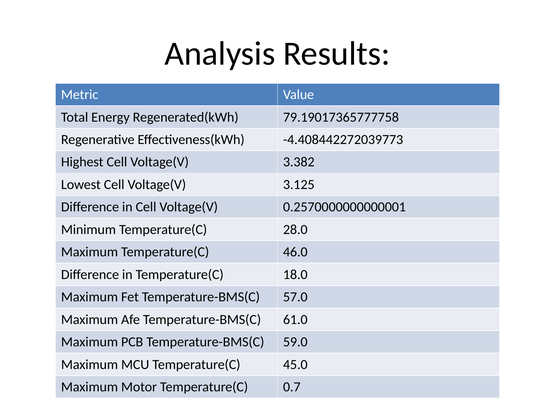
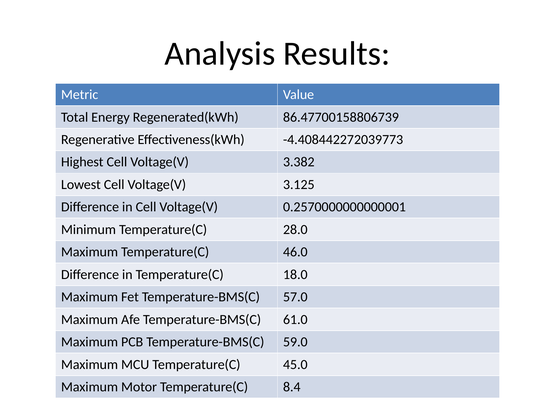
79.19017365777758: 79.19017365777758 -> 86.47700158806739
0.7: 0.7 -> 8.4
